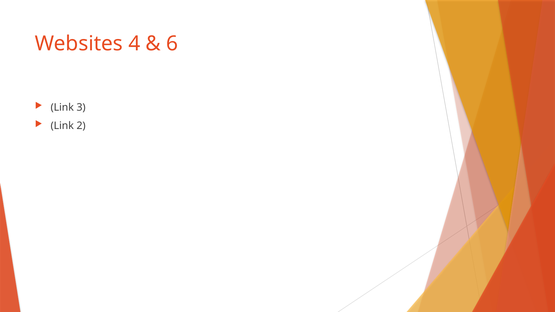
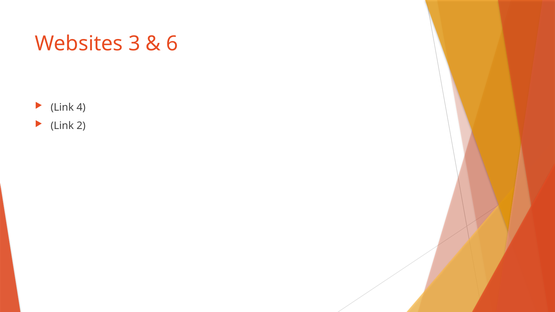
4: 4 -> 3
3: 3 -> 4
